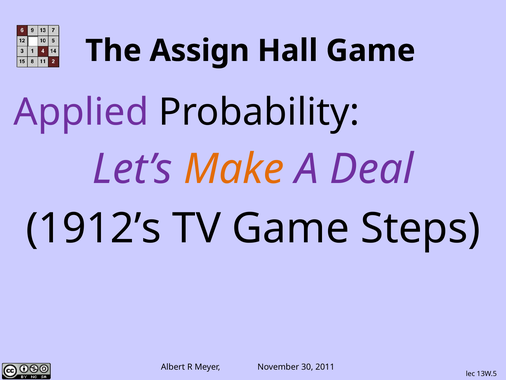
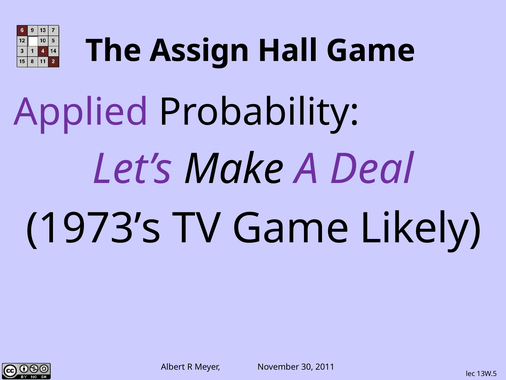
Make colour: orange -> black
1912’s: 1912’s -> 1973’s
Steps: Steps -> Likely
